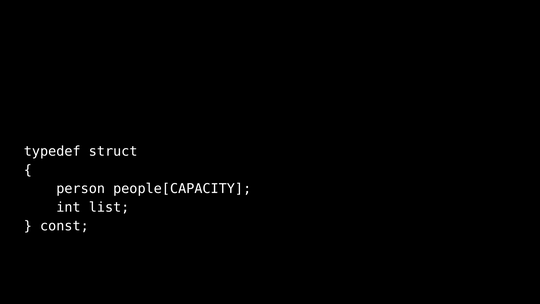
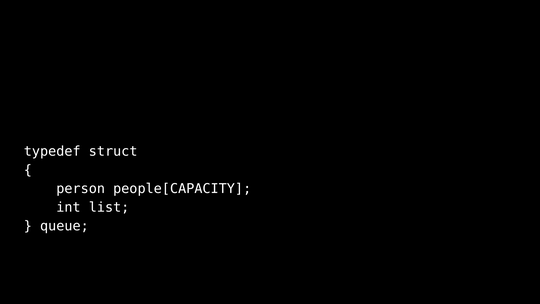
const: const -> queue
